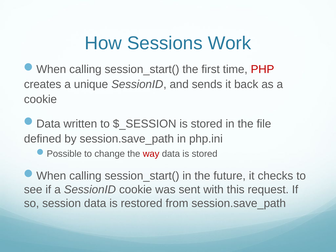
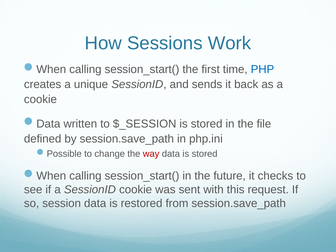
PHP colour: red -> blue
